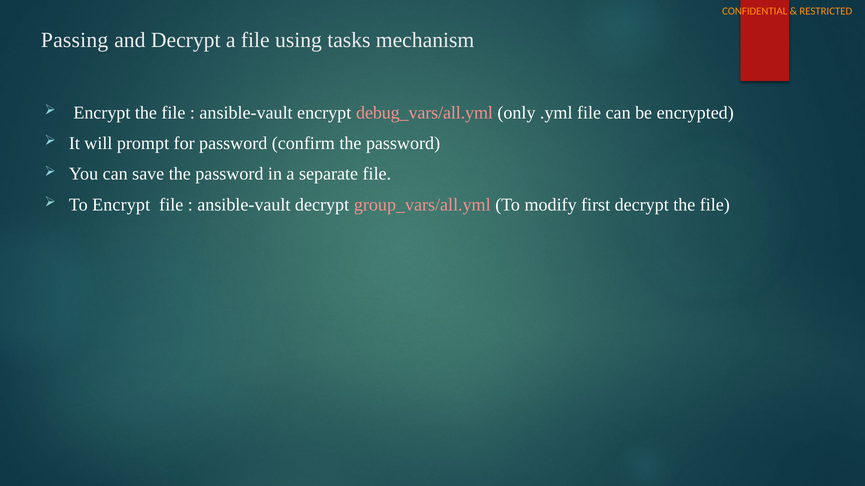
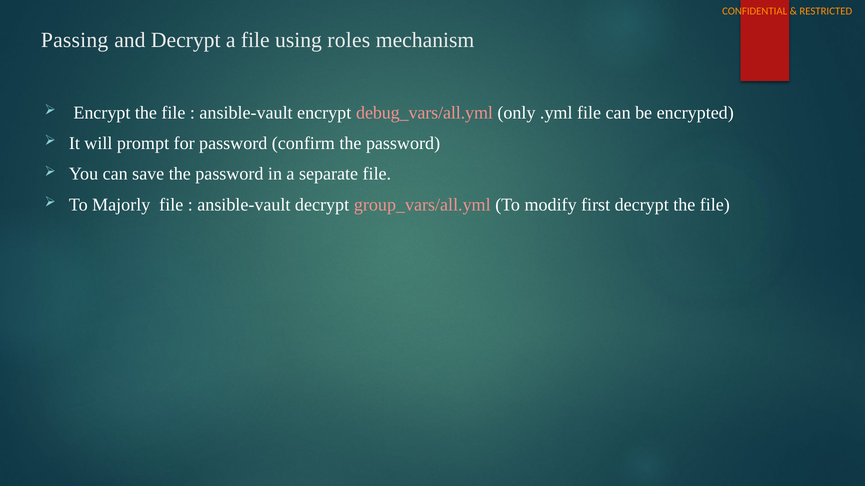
tasks: tasks -> roles
To Encrypt: Encrypt -> Majorly
